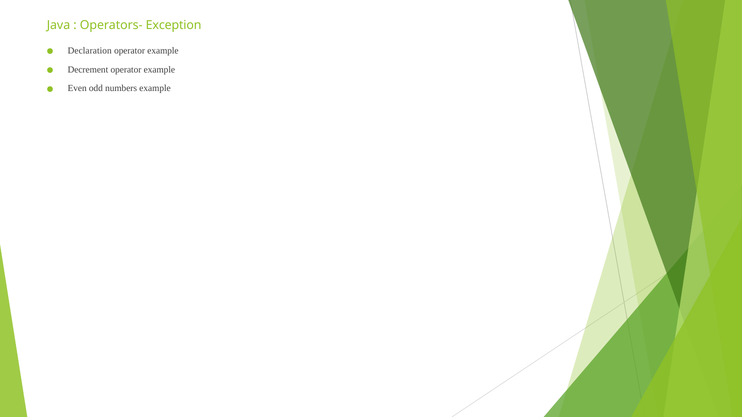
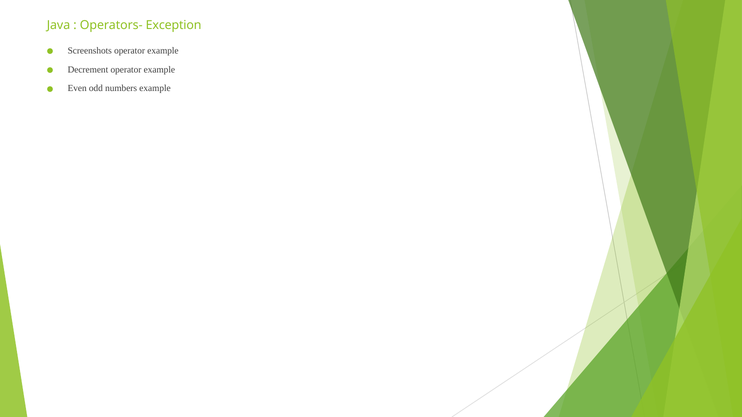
Declaration: Declaration -> Screenshots
